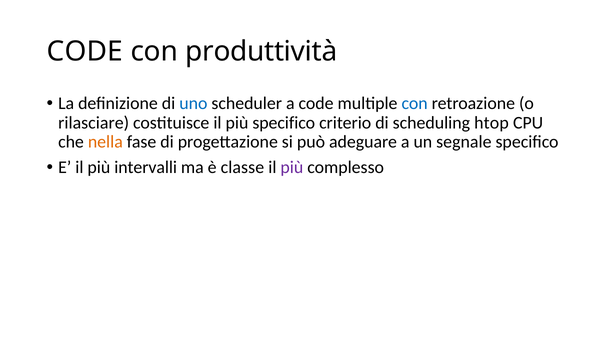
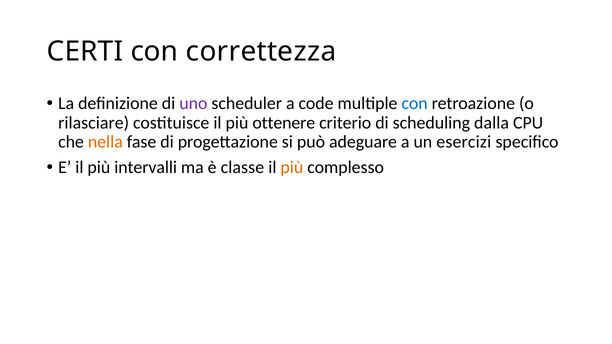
CODE at (85, 51): CODE -> CERTI
produttività: produttività -> correttezza
uno colour: blue -> purple
più specifico: specifico -> ottenere
htop: htop -> dalla
segnale: segnale -> esercizi
più at (292, 168) colour: purple -> orange
